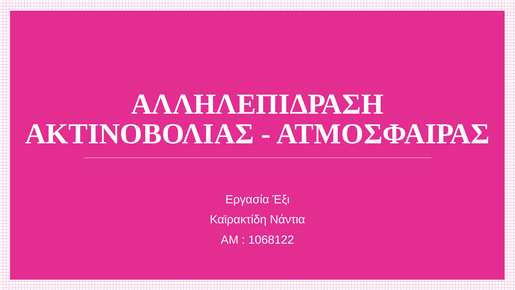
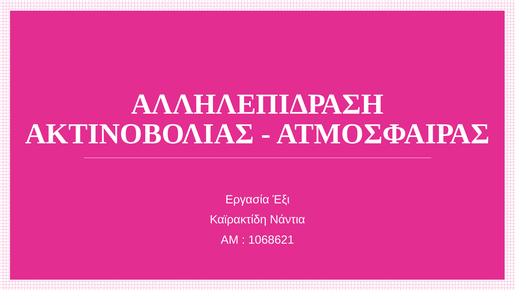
1068122: 1068122 -> 1068621
